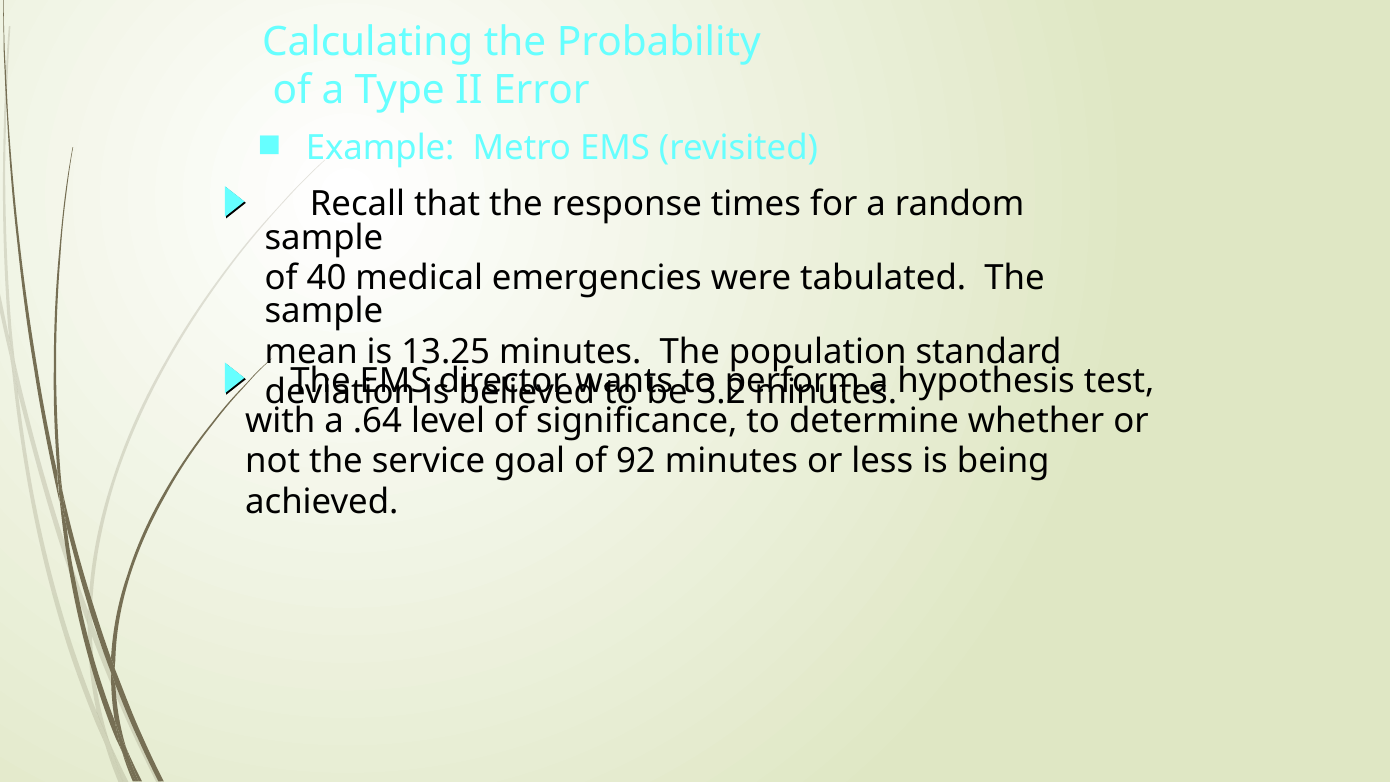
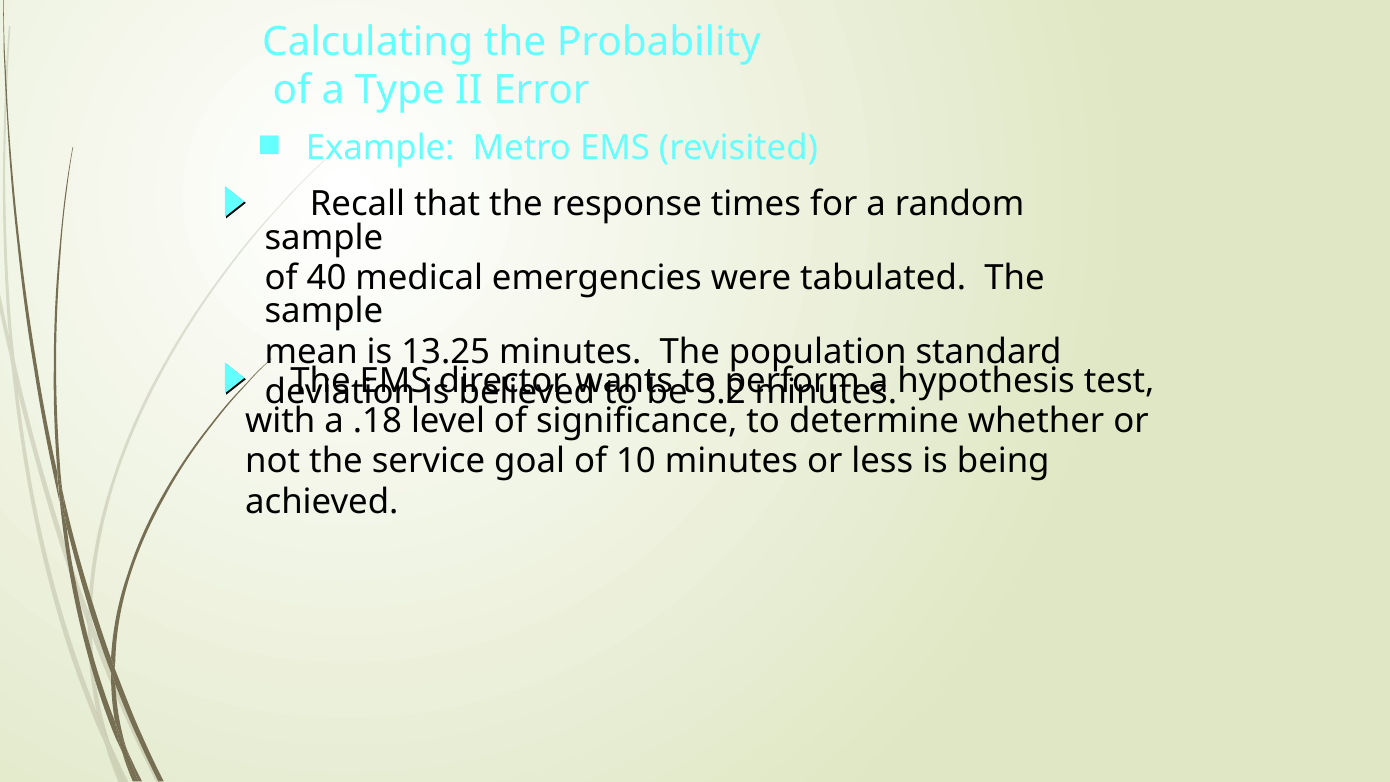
.64: .64 -> .18
92: 92 -> 10
